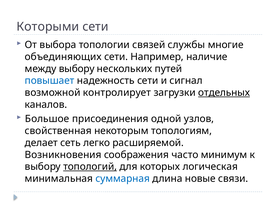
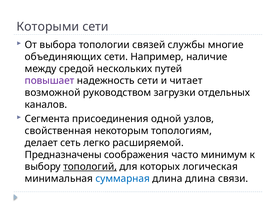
между выбору: выбору -> средой
повышает colour: blue -> purple
сигнал: сигнал -> читает
контролирует: контролирует -> руководством
отдельных underline: present -> none
Большое: Большое -> Сегмента
Возникновения: Возникновения -> Предназначены
длина новые: новые -> длина
